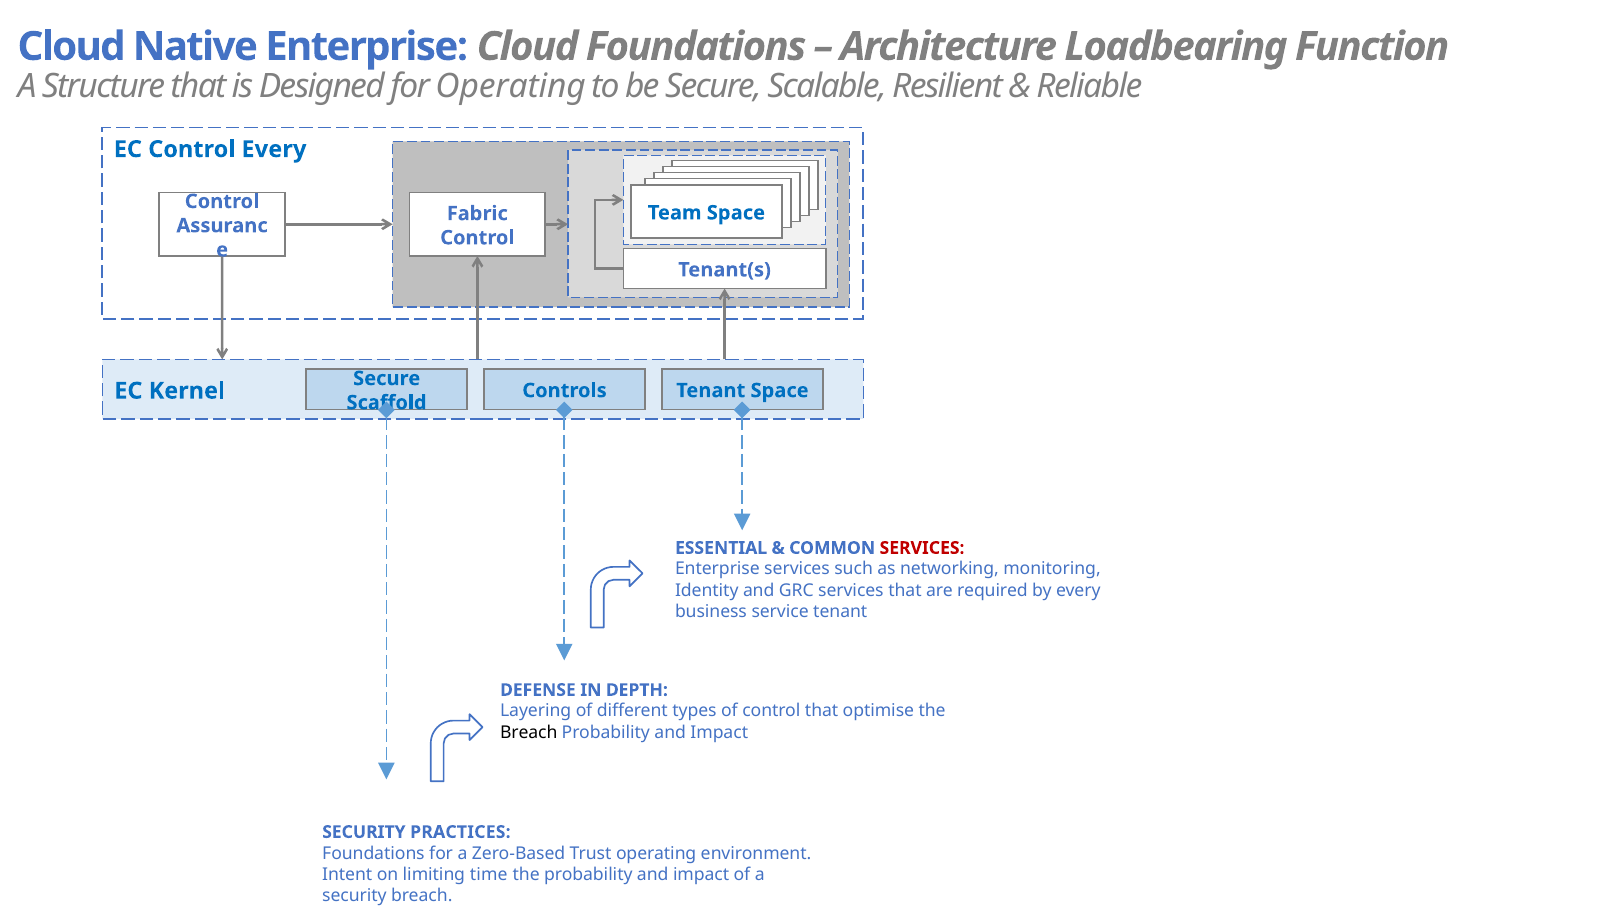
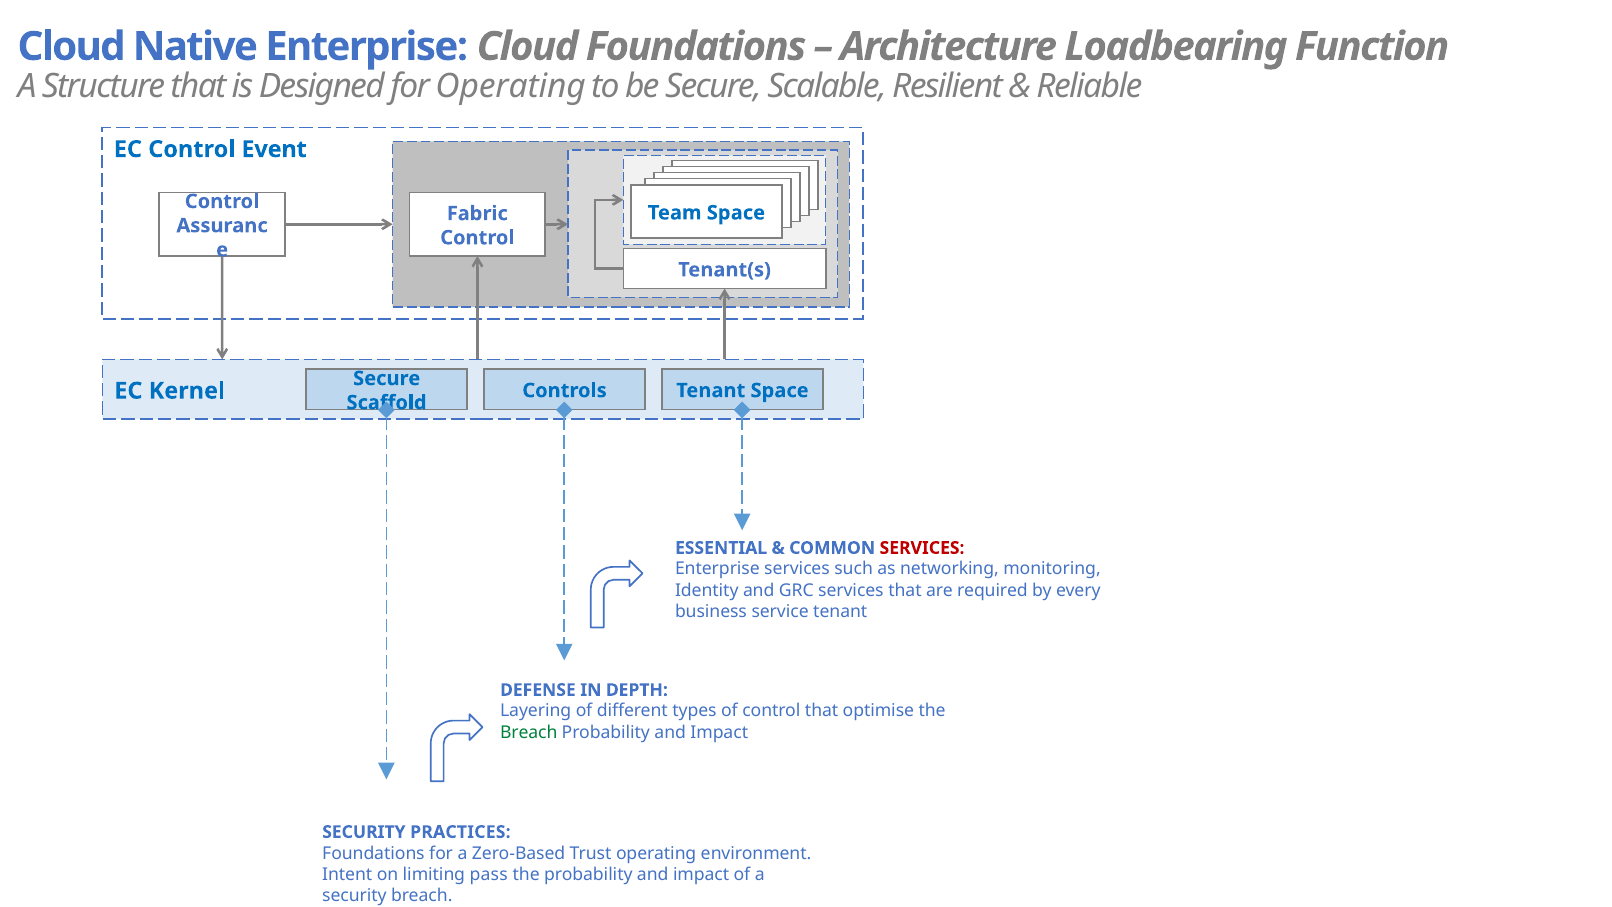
Control Every: Every -> Event
Breach at (529, 732) colour: black -> green
time: time -> pass
